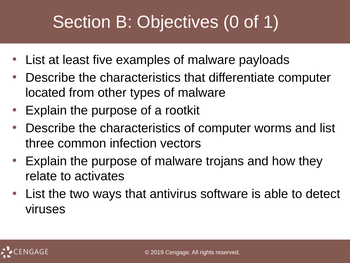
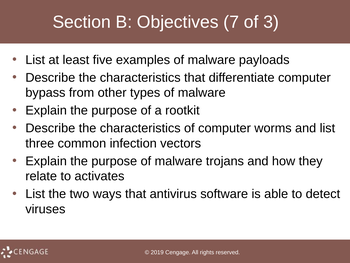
0: 0 -> 7
1: 1 -> 3
located: located -> bypass
